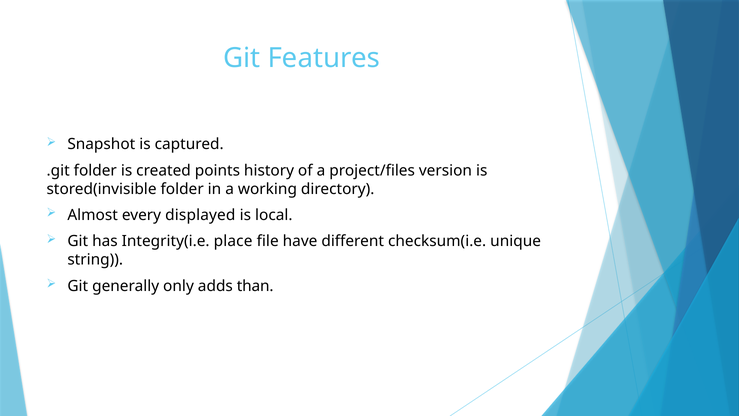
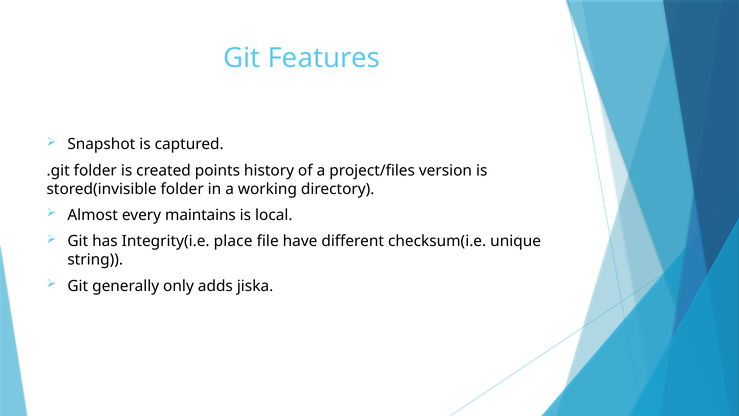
displayed: displayed -> maintains
than: than -> jiska
